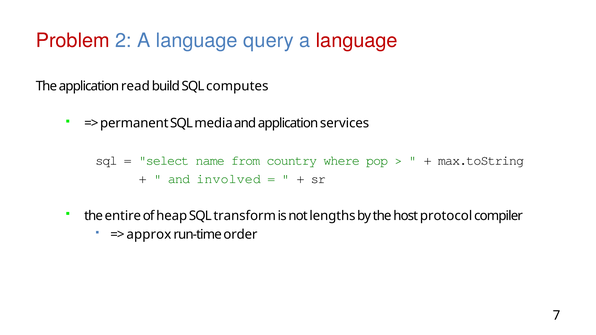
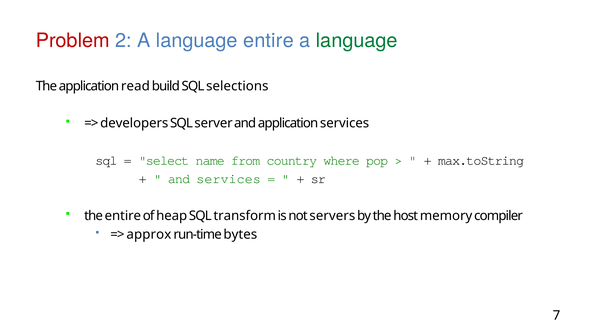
language query: query -> entire
language at (357, 41) colour: red -> green
computes: computes -> selections
permanent: permanent -> developers
media: media -> server
and involved: involved -> services
lengths: lengths -> servers
protocol: protocol -> memory
order: order -> bytes
